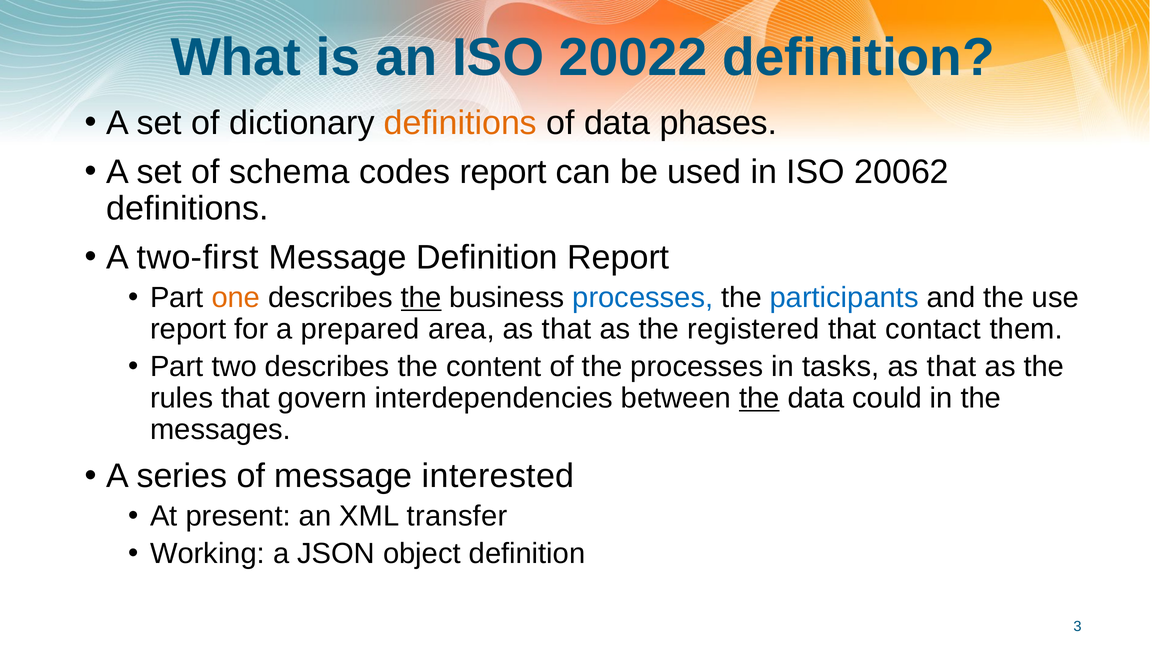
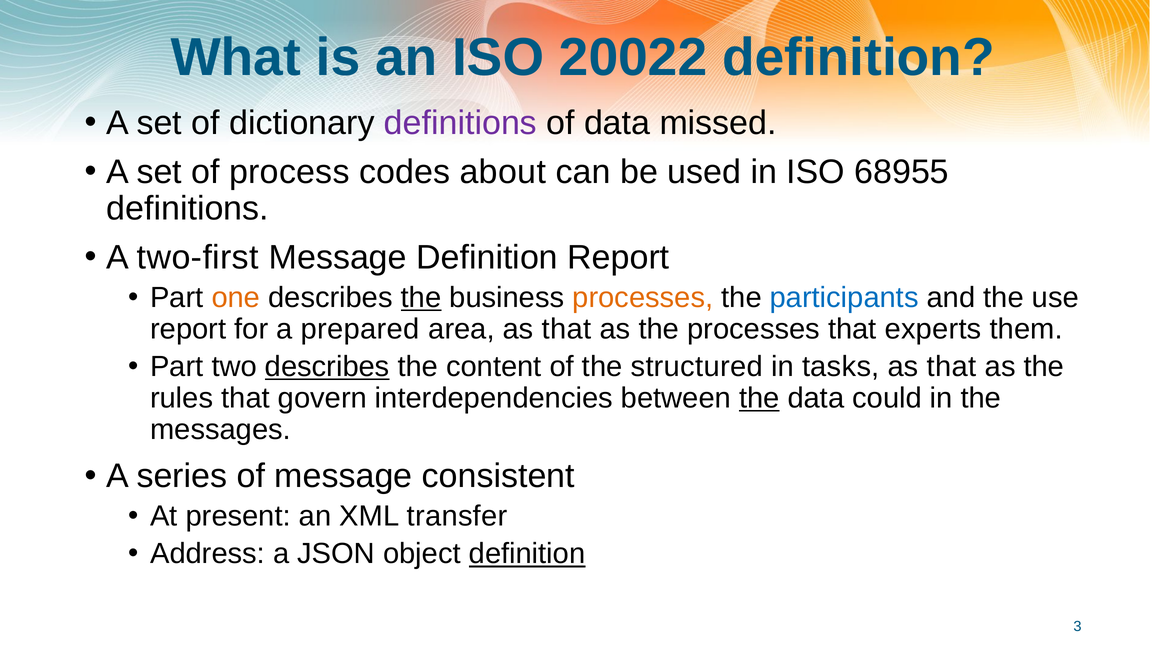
definitions at (460, 123) colour: orange -> purple
phases: phases -> missed
schema: schema -> process
codes report: report -> about
20062: 20062 -> 68955
processes at (643, 298) colour: blue -> orange
the registered: registered -> processes
contact: contact -> experts
describes at (327, 367) underline: none -> present
the processes: processes -> structured
interested: interested -> consistent
Working: Working -> Address
definition at (527, 554) underline: none -> present
